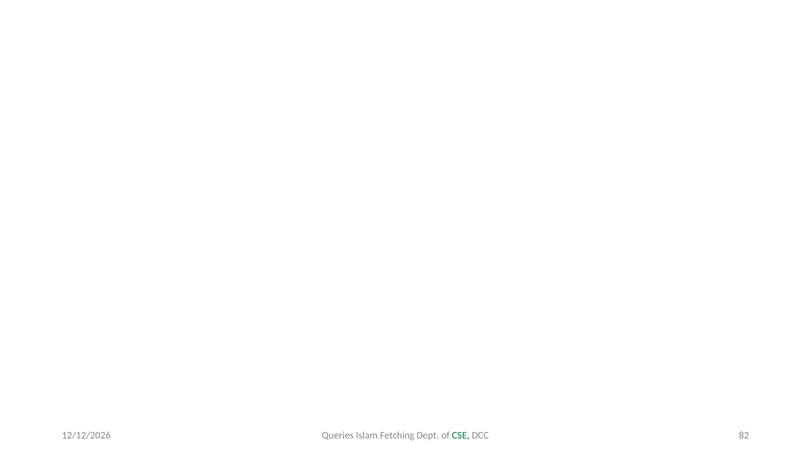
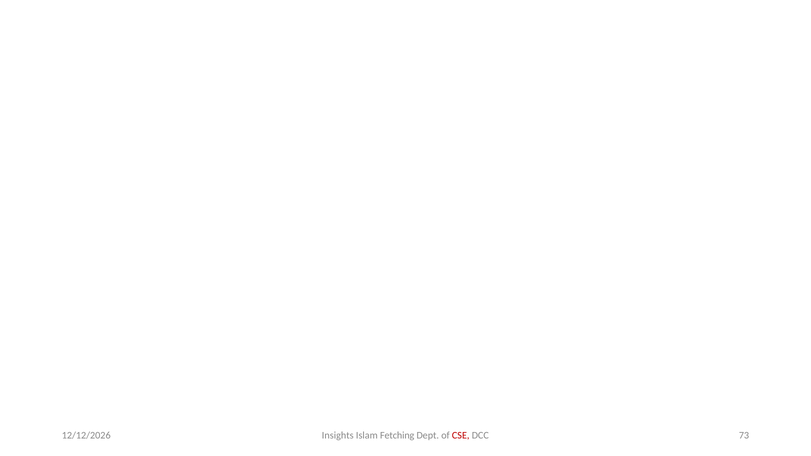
Queries: Queries -> Insights
CSE colour: green -> red
82: 82 -> 73
